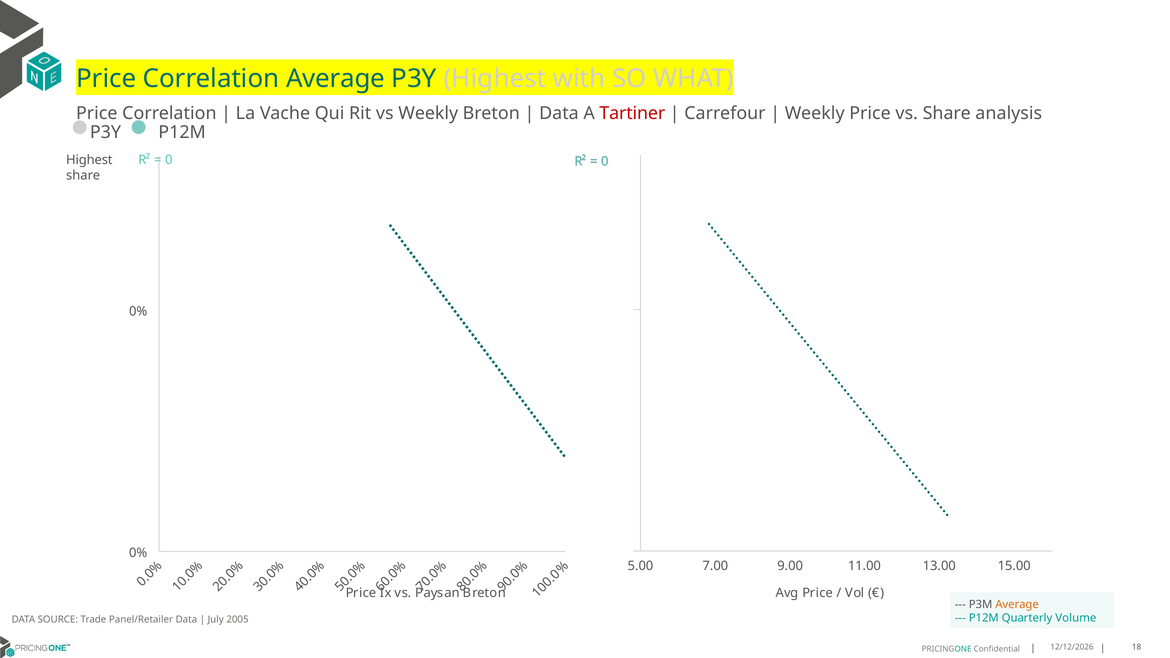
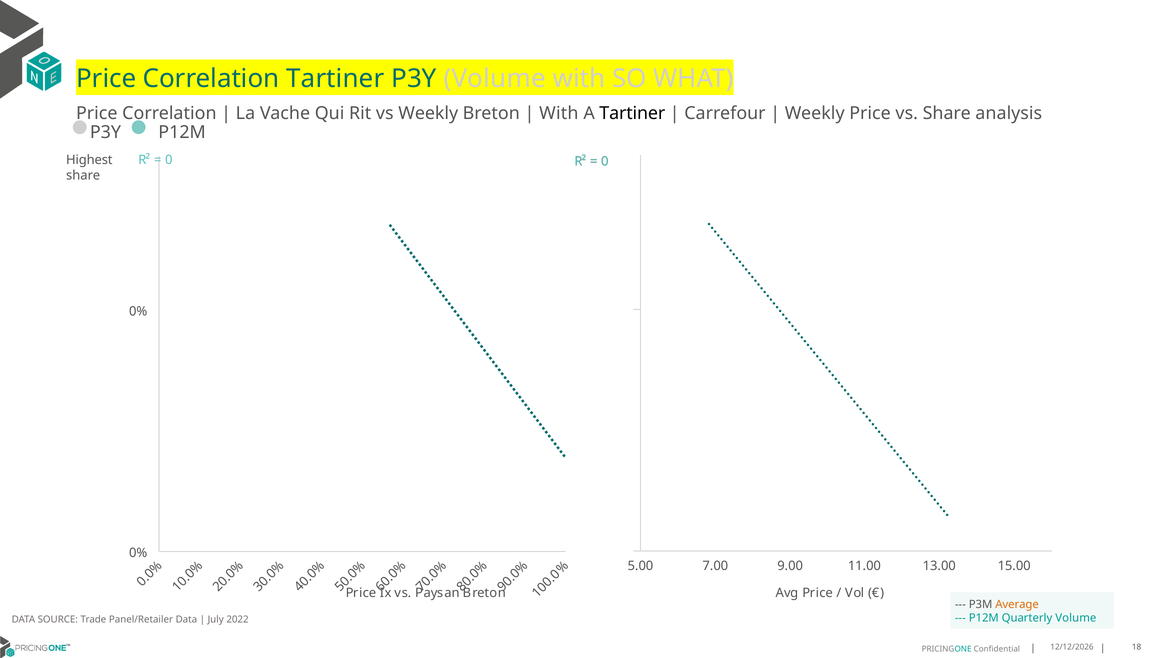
Correlation Average: Average -> Tartiner
P3Y Highest: Highest -> Volume
Data at (559, 113): Data -> With
Tartiner at (632, 113) colour: red -> black
2005: 2005 -> 2022
